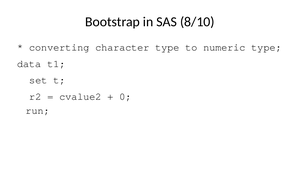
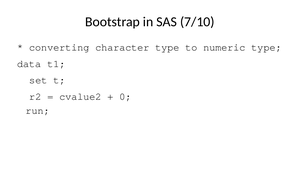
8/10: 8/10 -> 7/10
